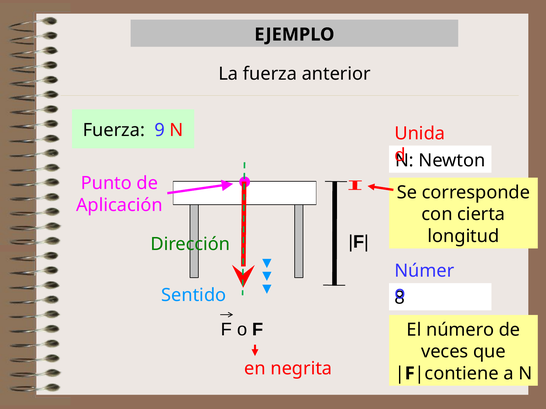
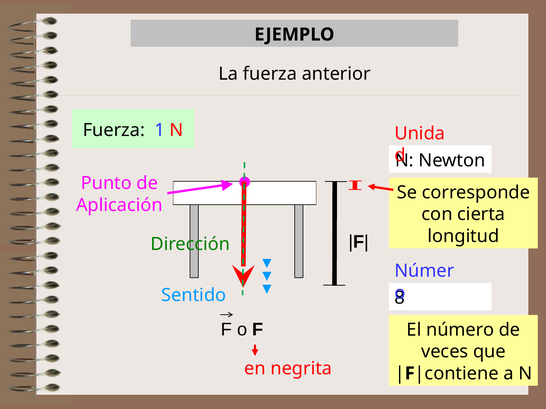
9: 9 -> 1
